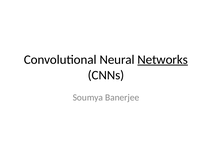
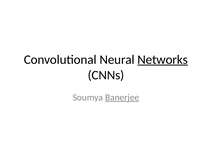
Banerjee underline: none -> present
